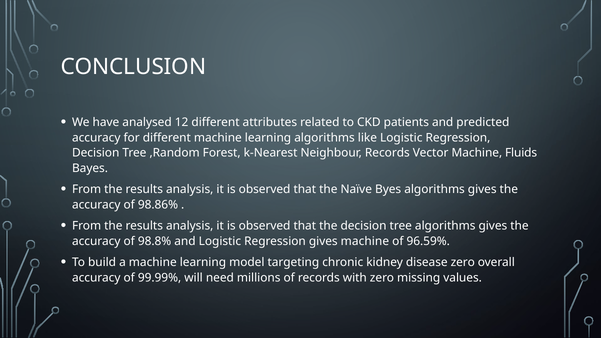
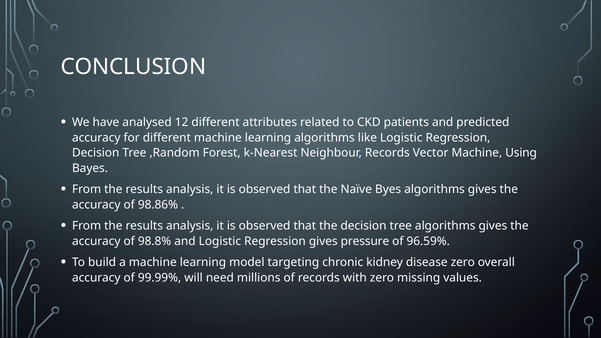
Fluids: Fluids -> Using
gives machine: machine -> pressure
